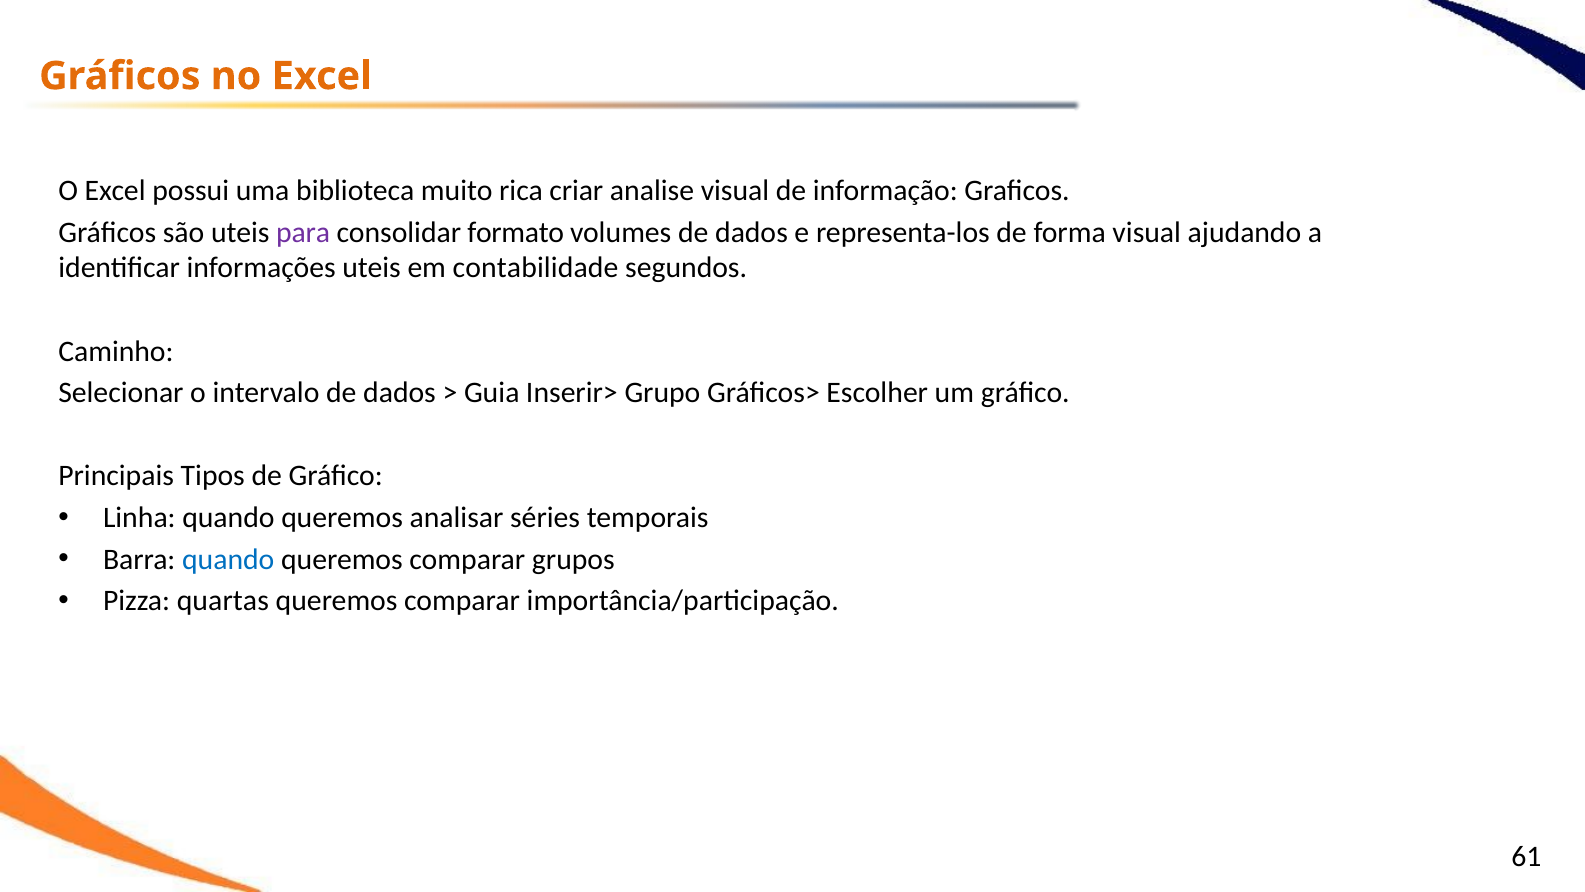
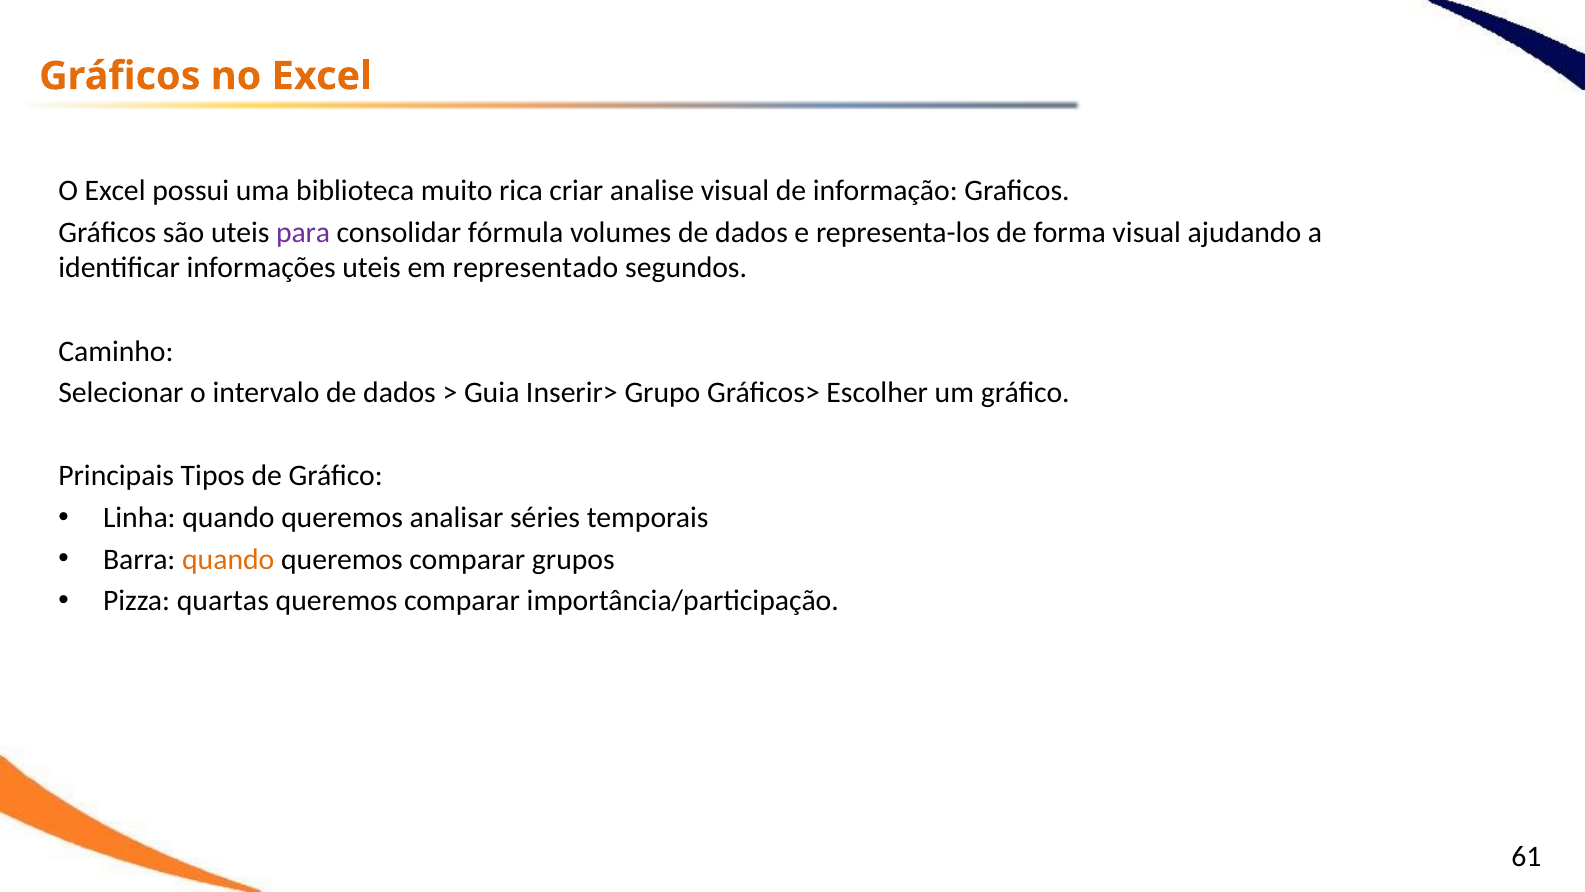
formato: formato -> fórmula
contabilidade: contabilidade -> representado
quando at (228, 559) colour: blue -> orange
